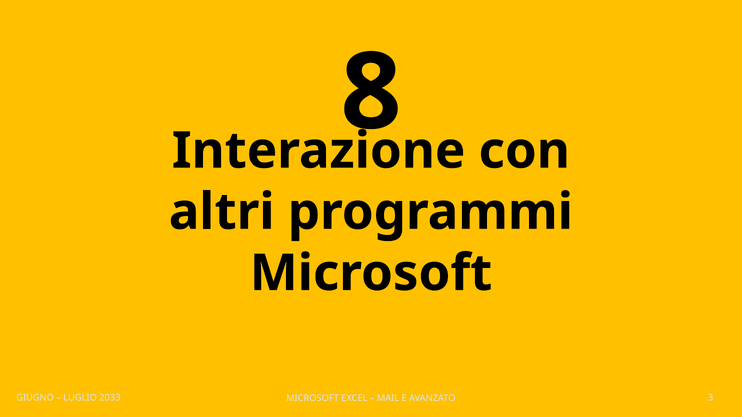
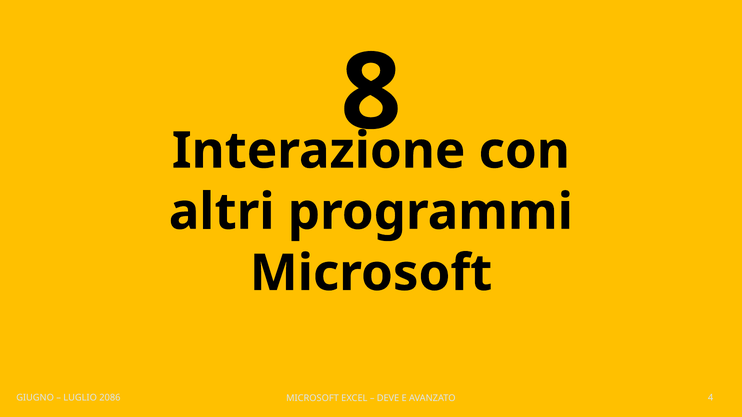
2033: 2033 -> 2086
MAIL: MAIL -> DEVE
3: 3 -> 4
